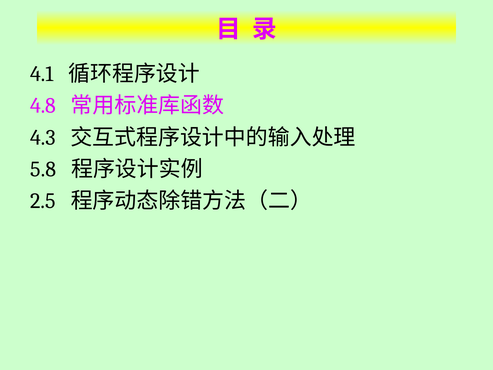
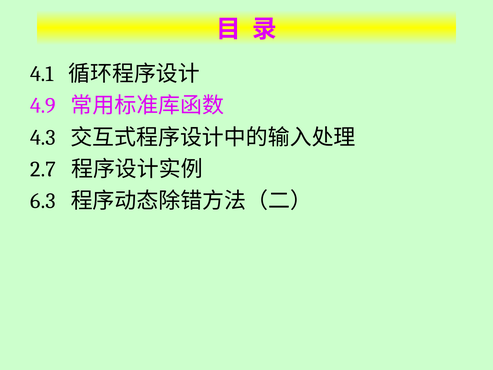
4.8: 4.8 -> 4.9
5.8: 5.8 -> 2.7
2.5: 2.5 -> 6.3
